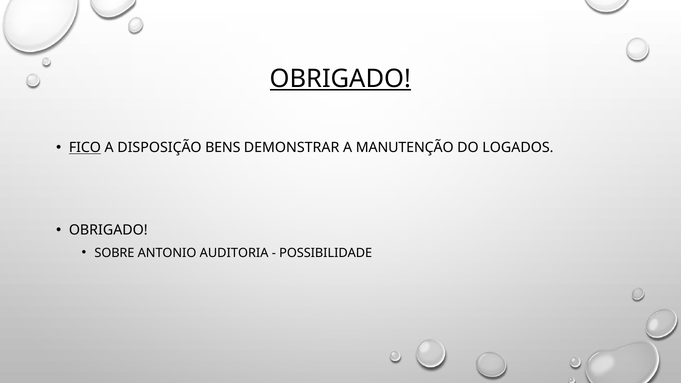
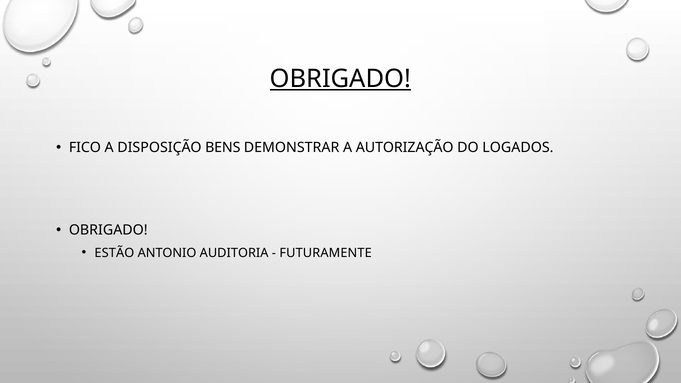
FICO underline: present -> none
MANUTENÇÃO: MANUTENÇÃO -> AUTORIZAÇÃO
SOBRE: SOBRE -> ESTÃO
POSSIBILIDADE: POSSIBILIDADE -> FUTURAMENTE
